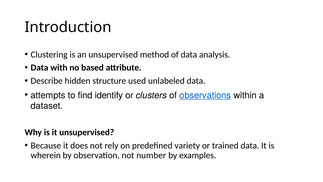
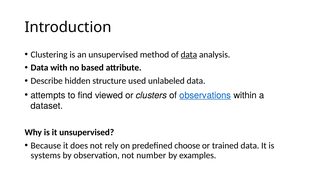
data at (189, 54) underline: none -> present
identify: identify -> viewed
variety: variety -> choose
wherein: wherein -> systems
